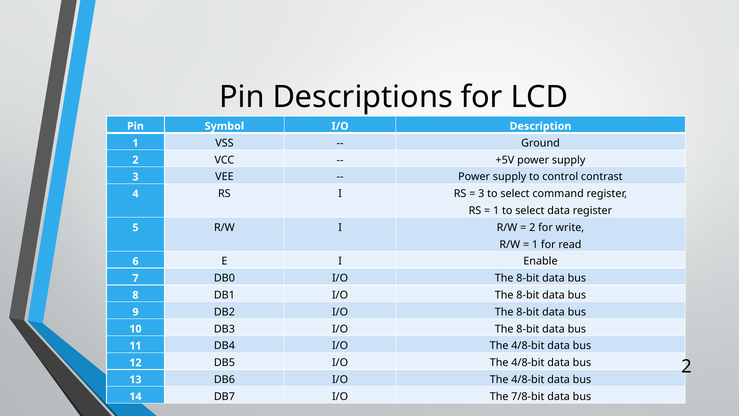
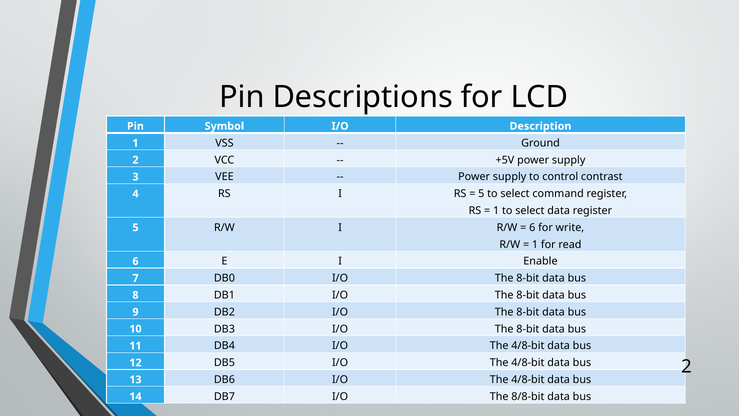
3 at (481, 194): 3 -> 5
2 at (532, 227): 2 -> 6
7/8-bit: 7/8-bit -> 8/8-bit
